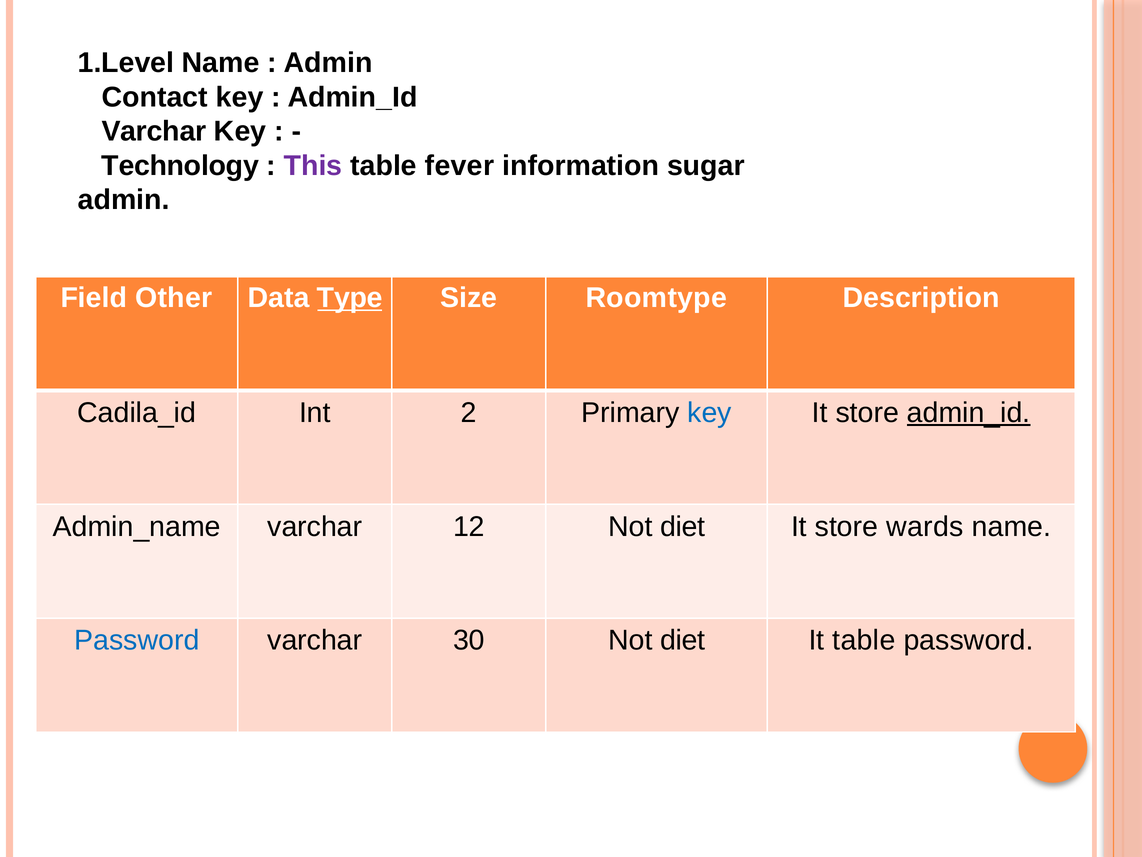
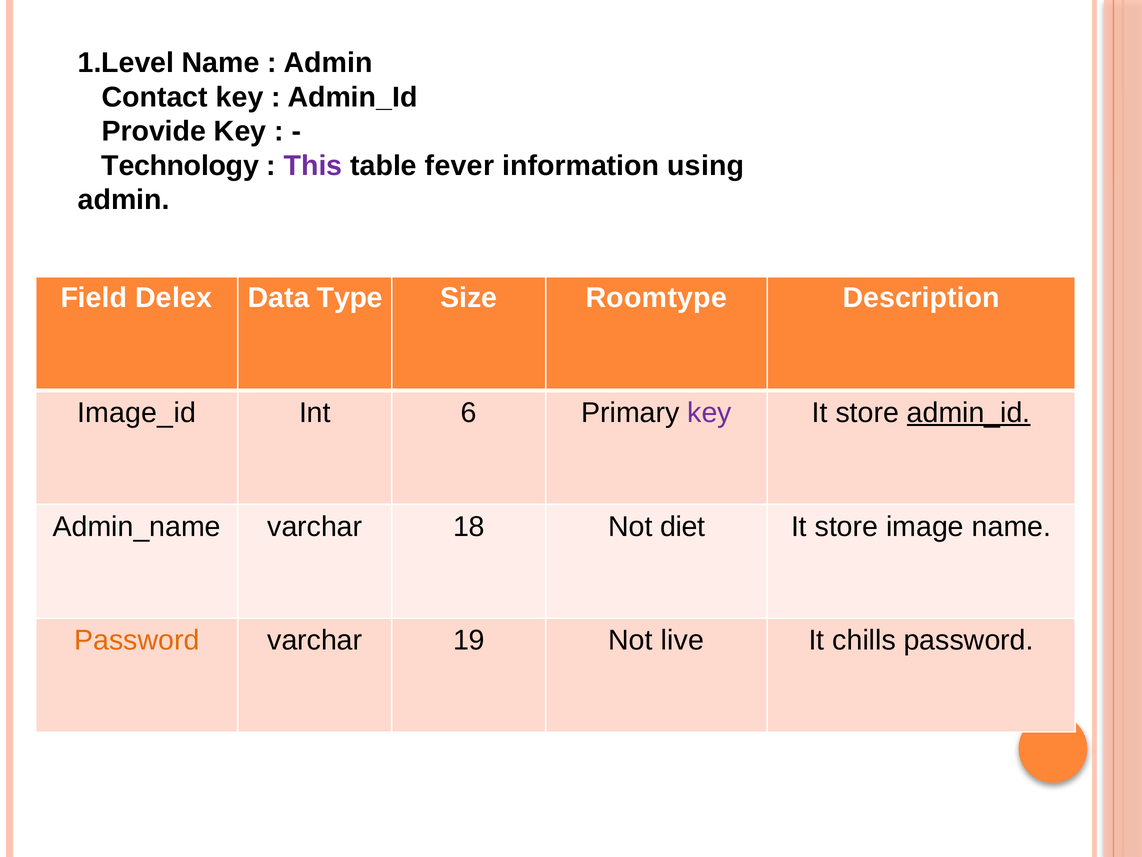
Varchar at (154, 131): Varchar -> Provide
sugar: sugar -> using
Other: Other -> Delex
Type underline: present -> none
Cadila_id: Cadila_id -> Image_id
2: 2 -> 6
key at (710, 413) colour: blue -> purple
12: 12 -> 18
wards: wards -> image
Password at (137, 640) colour: blue -> orange
30: 30 -> 19
diet at (683, 640): diet -> live
It table: table -> chills
